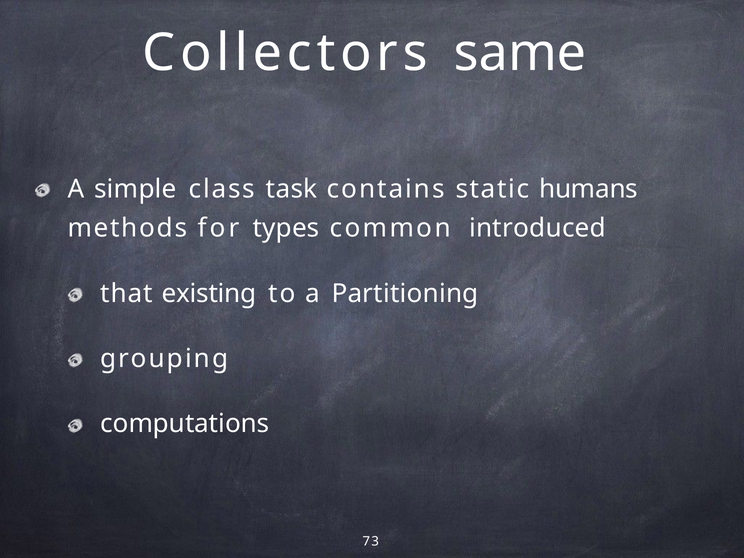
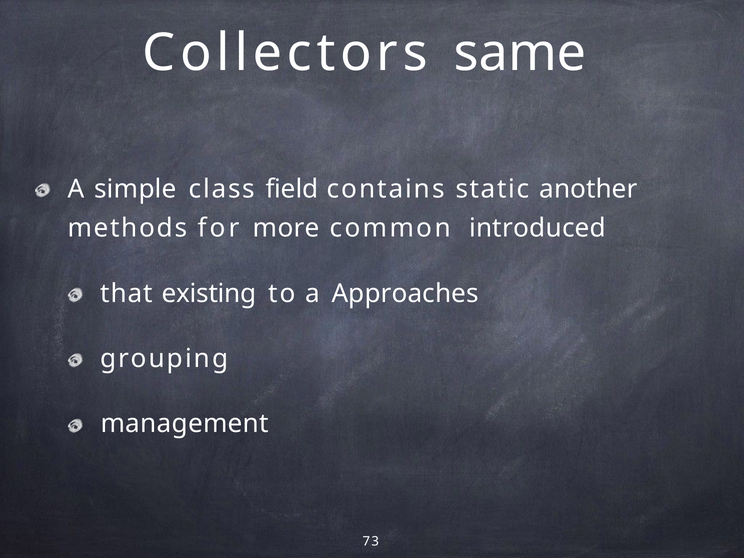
task: task -> field
humans: humans -> another
types: types -> more
Partitioning: Partitioning -> Approaches
computations: computations -> management
